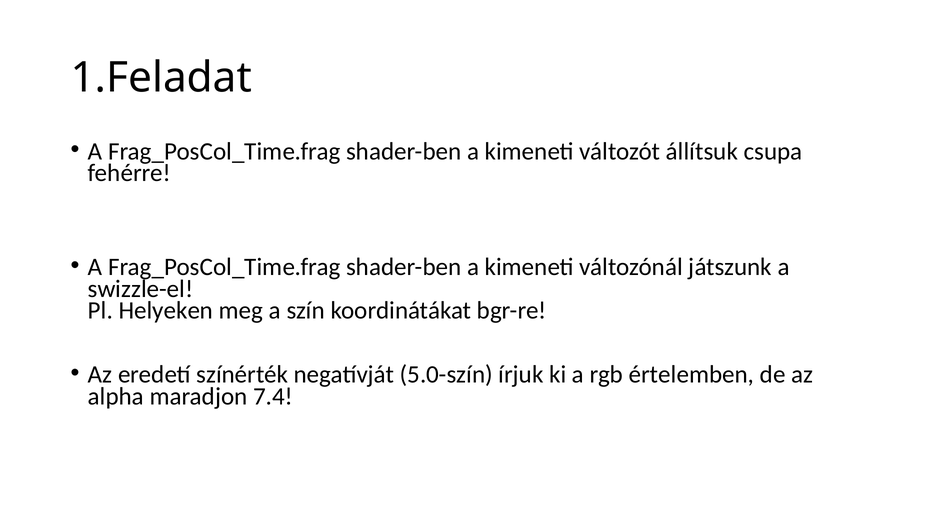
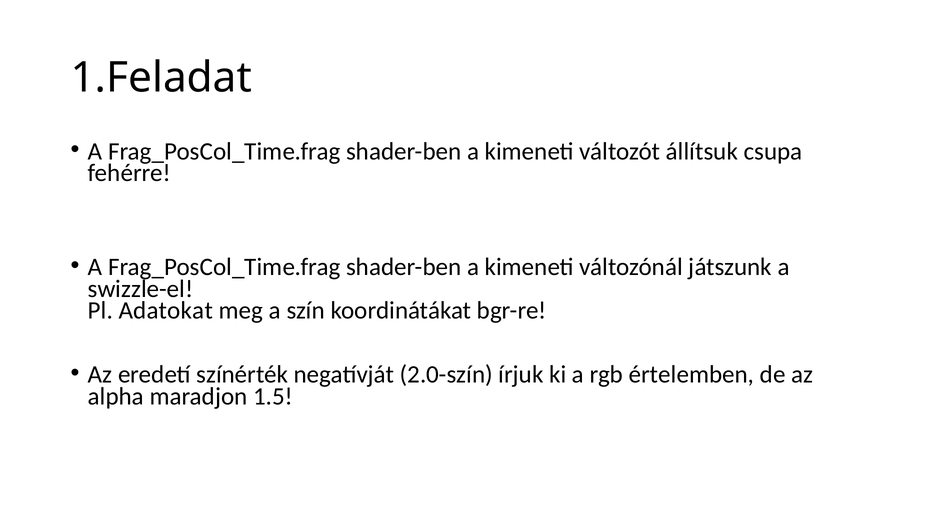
Helyeken: Helyeken -> Adatokat
5.0-szín: 5.0-szín -> 2.0-szín
7.4: 7.4 -> 1.5
